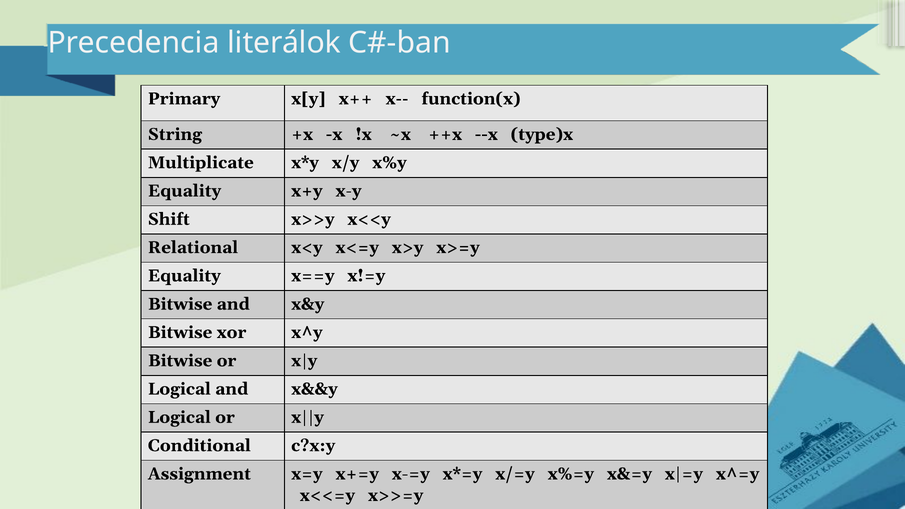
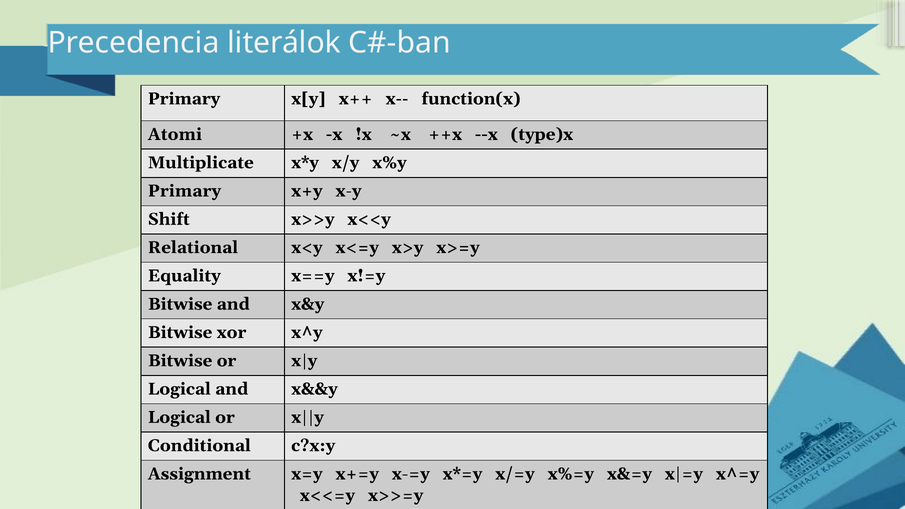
String: String -> Atomi
Equality at (184, 191): Equality -> Primary
